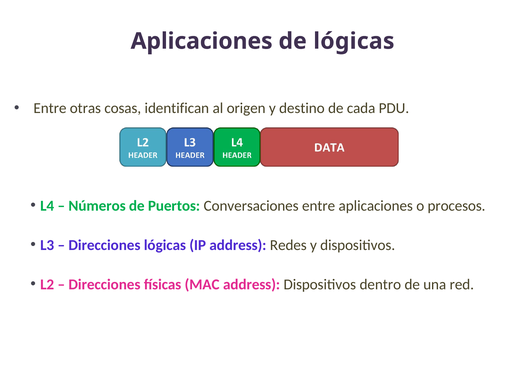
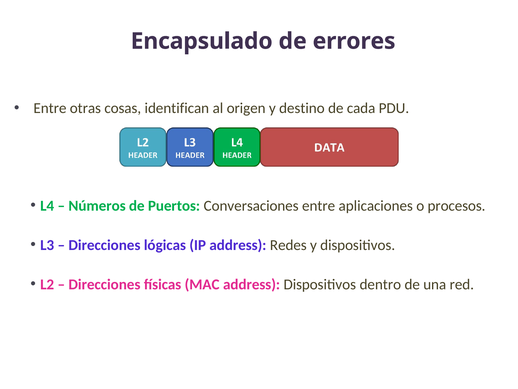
Aplicaciones at (202, 41): Aplicaciones -> Encapsulado
de lógicas: lógicas -> errores
